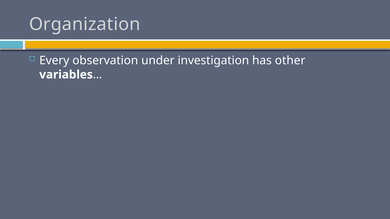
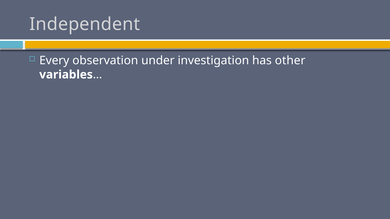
Organization: Organization -> Independent
